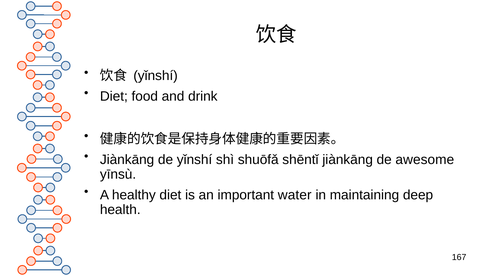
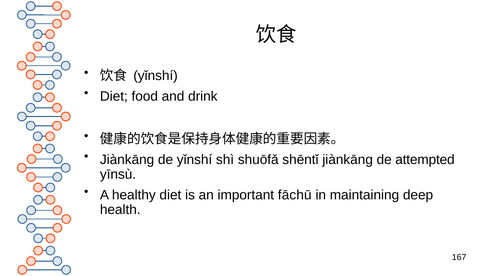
awesome: awesome -> attempted
water: water -> fāchū
